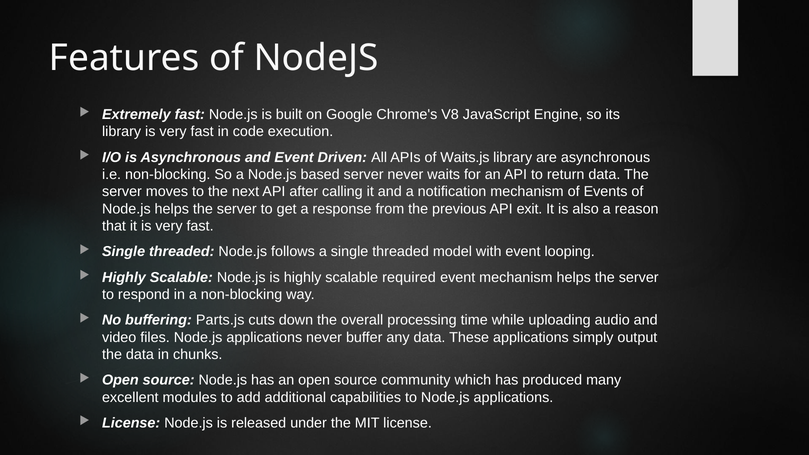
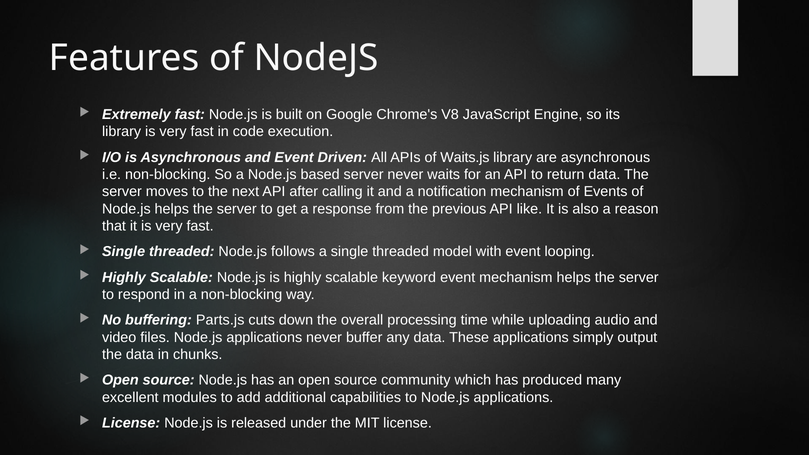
exit: exit -> like
required: required -> keyword
